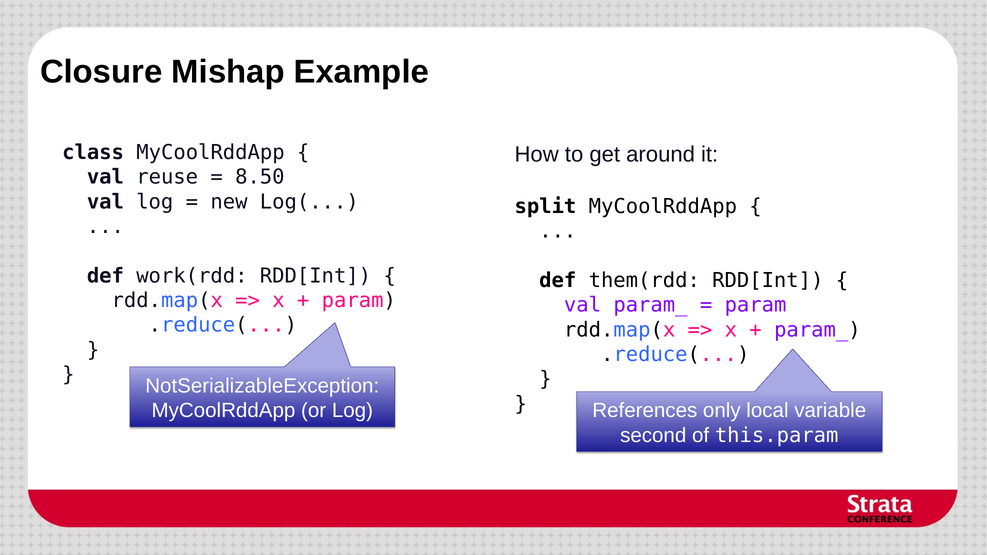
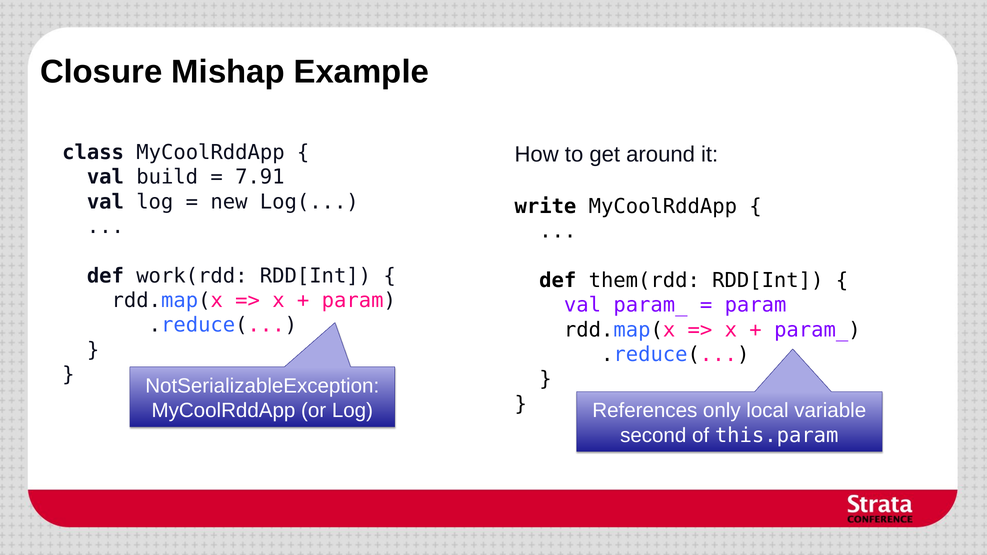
reuse: reuse -> build
8.50: 8.50 -> 7.91
split: split -> write
